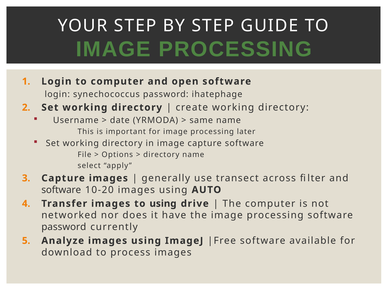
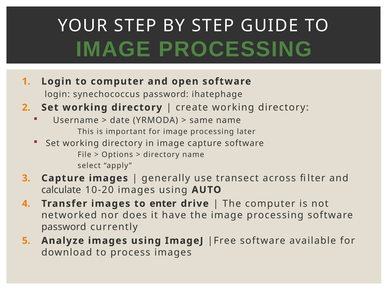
software at (61, 190): software -> calculate
to using: using -> enter
